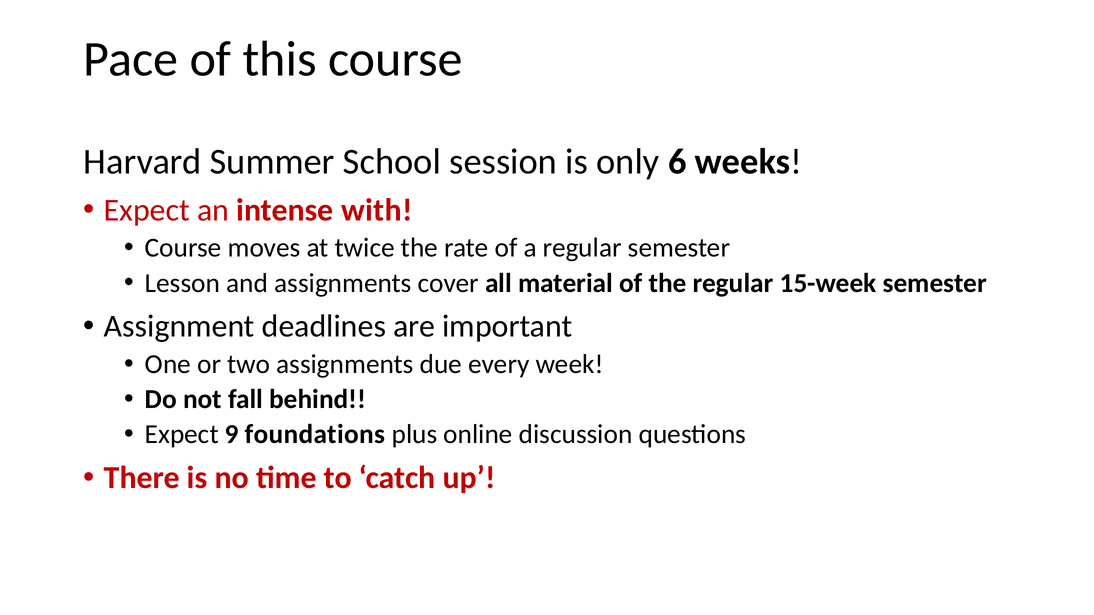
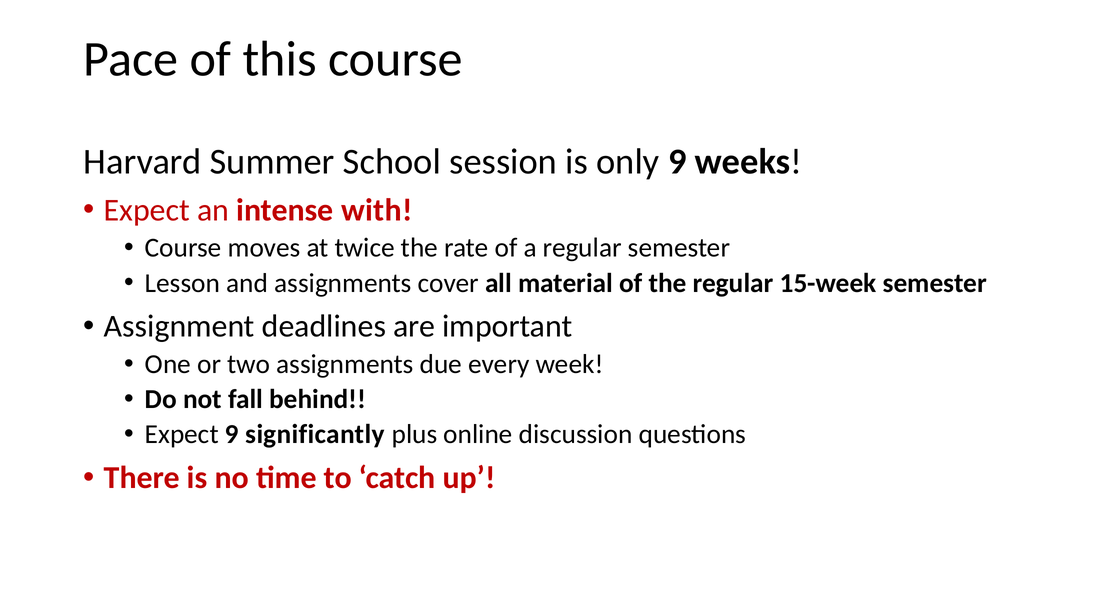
only 6: 6 -> 9
foundations: foundations -> significantly
